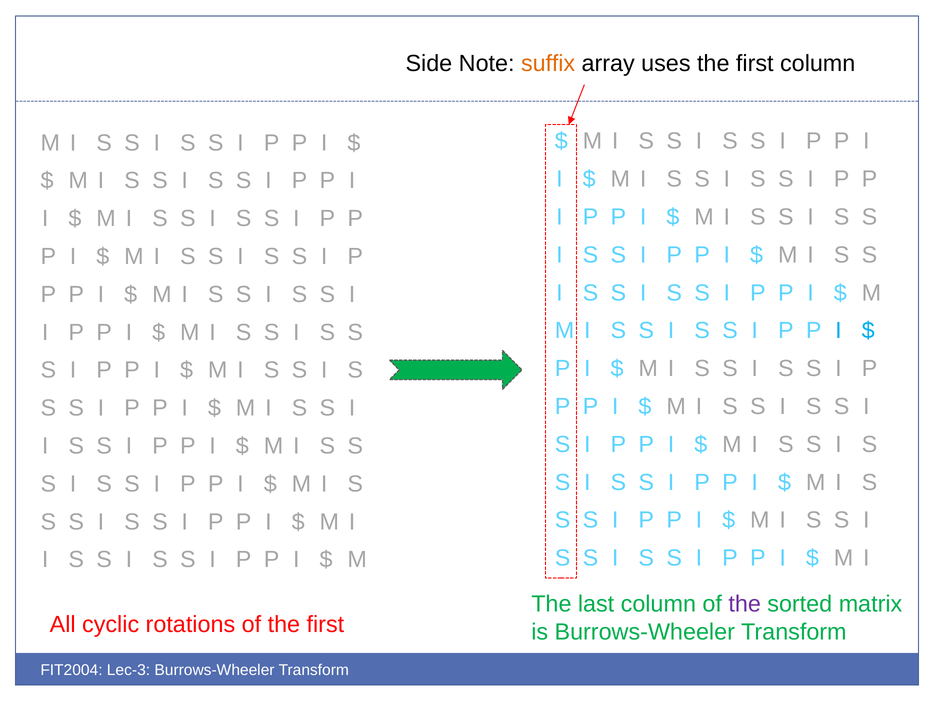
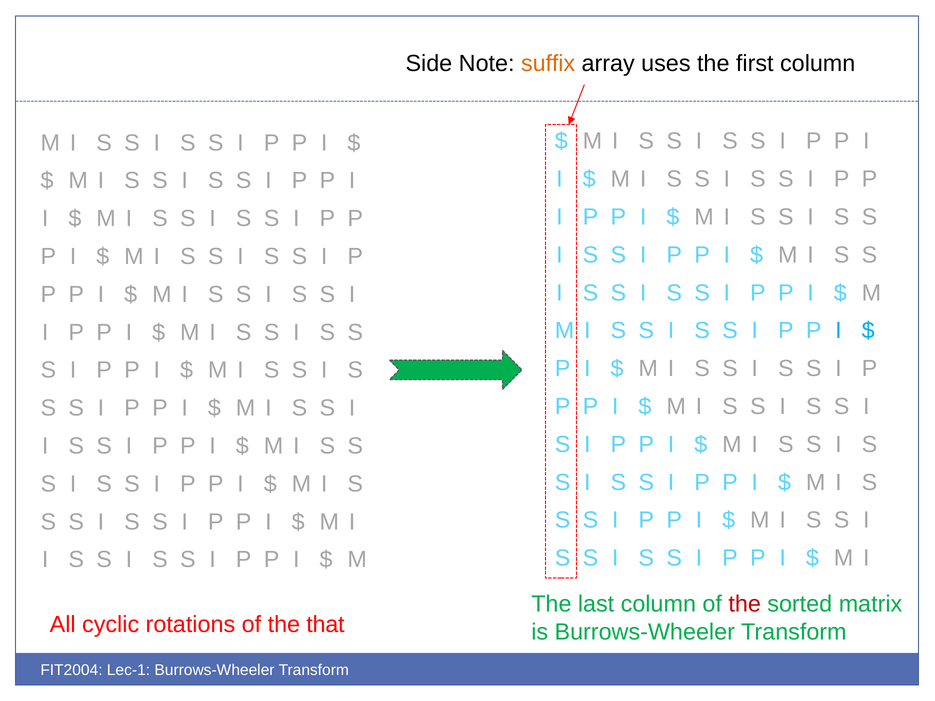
the at (745, 604) colour: purple -> red
of the first: first -> that
Lec-3: Lec-3 -> Lec-1
